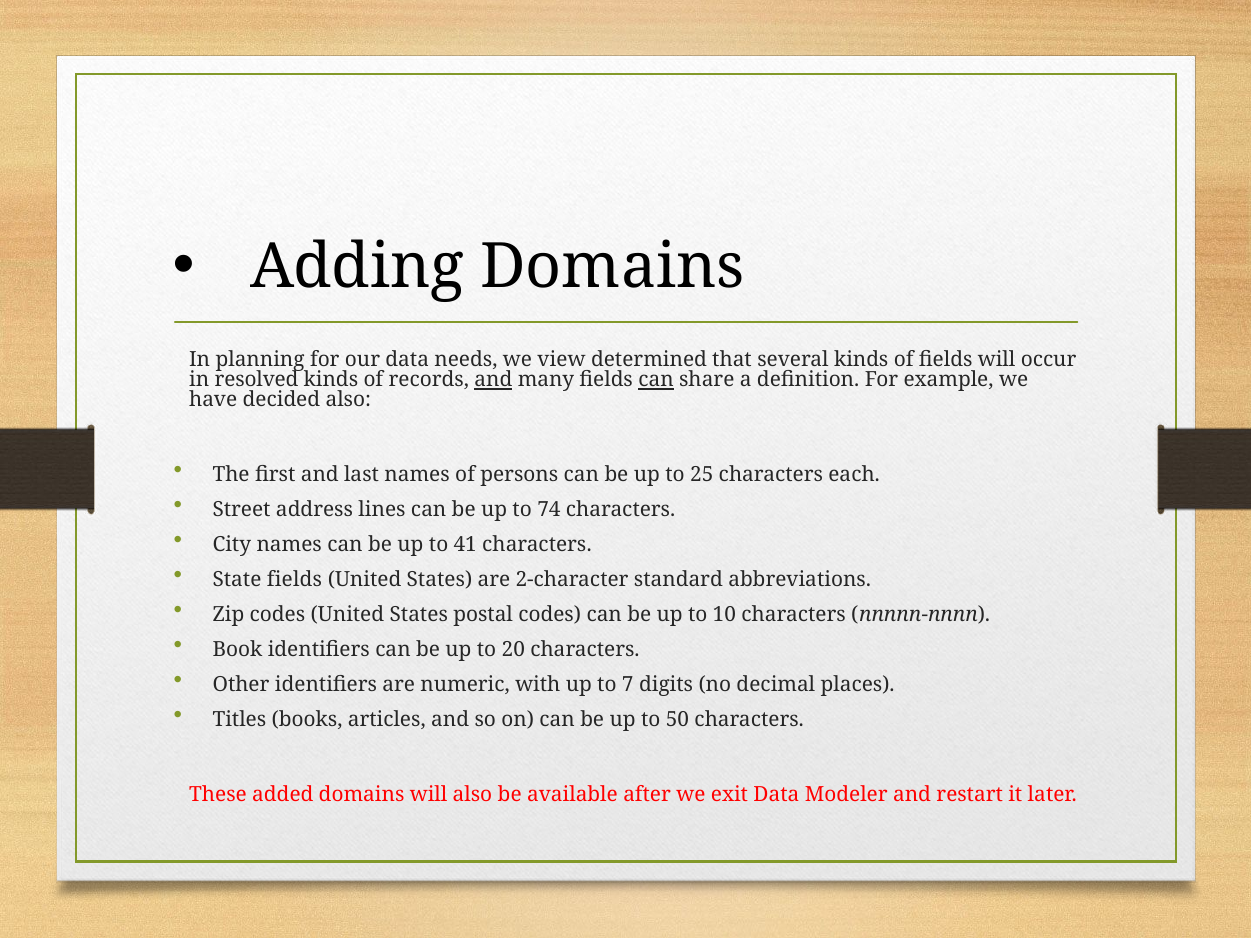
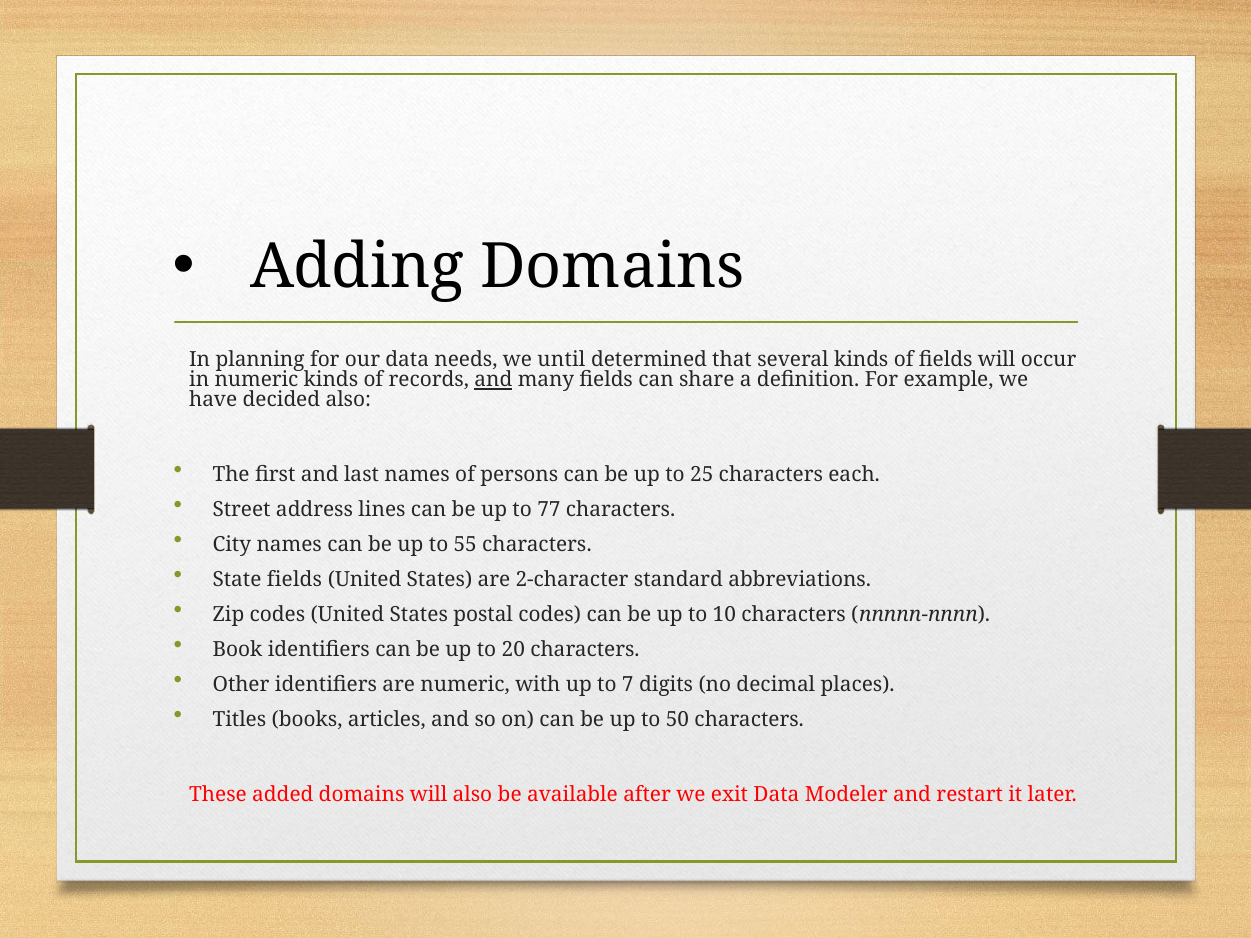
view: view -> until
in resolved: resolved -> numeric
can at (656, 380) underline: present -> none
74: 74 -> 77
41: 41 -> 55
